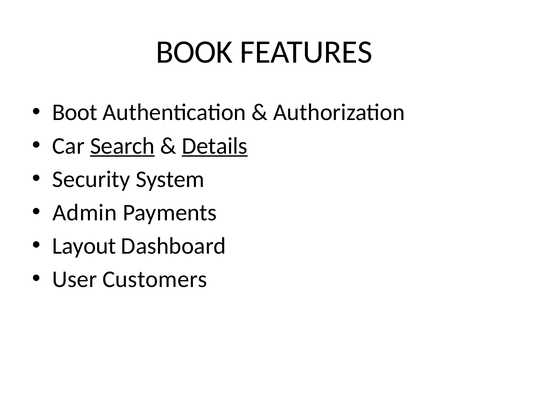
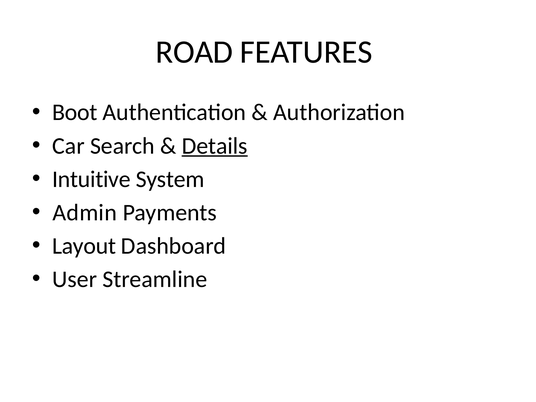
BOOK: BOOK -> ROAD
Search underline: present -> none
Security: Security -> Intuitive
Customers: Customers -> Streamline
